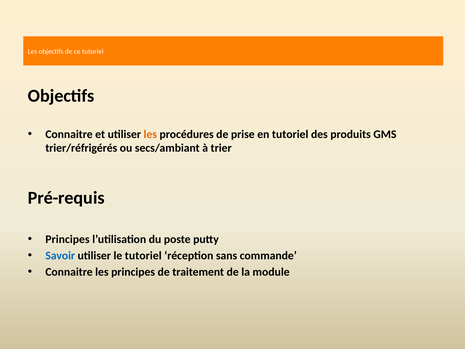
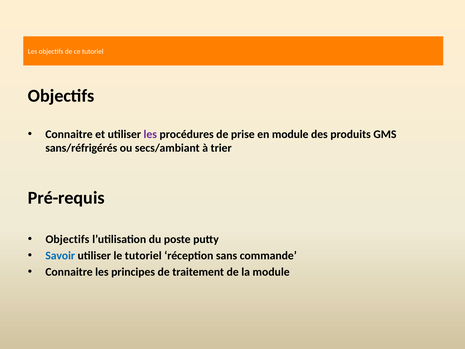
les at (150, 134) colour: orange -> purple
en tutoriel: tutoriel -> module
trier/réfrigérés: trier/réfrigérés -> sans/réfrigérés
Principes at (67, 239): Principes -> Objectifs
